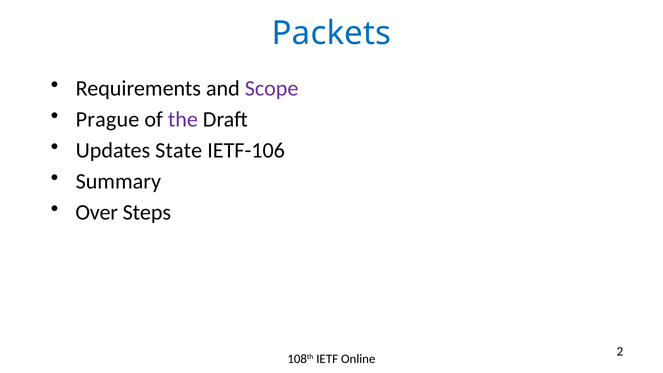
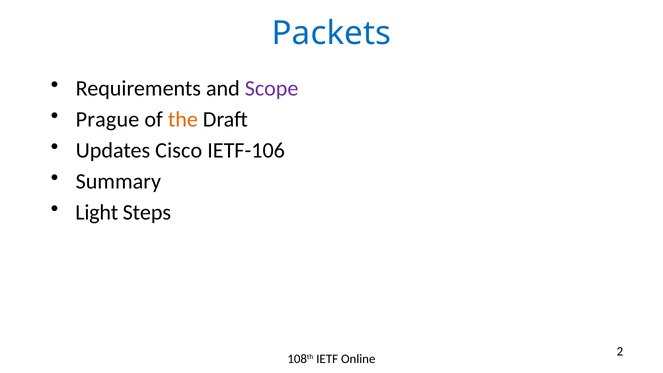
the colour: purple -> orange
State: State -> Cisco
Over: Over -> Light
